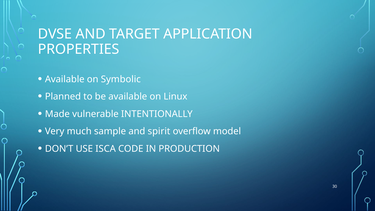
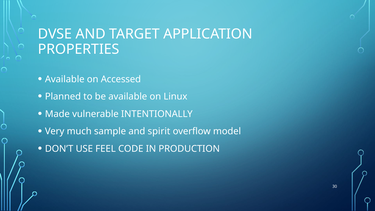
Symbolic: Symbolic -> Accessed
ISCA: ISCA -> FEEL
